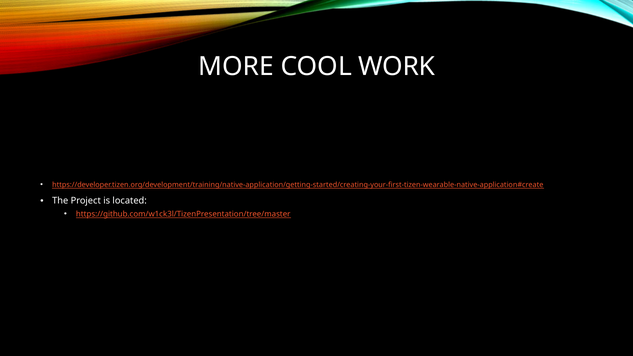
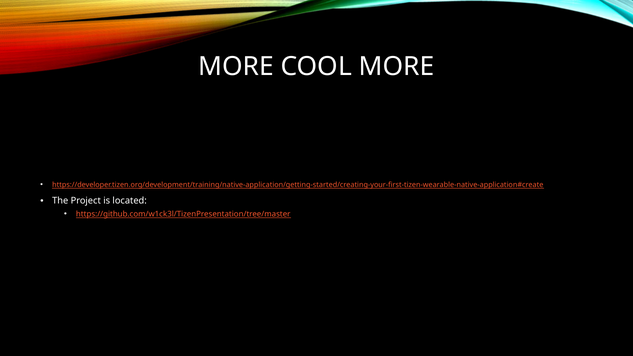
COOL WORK: WORK -> MORE
